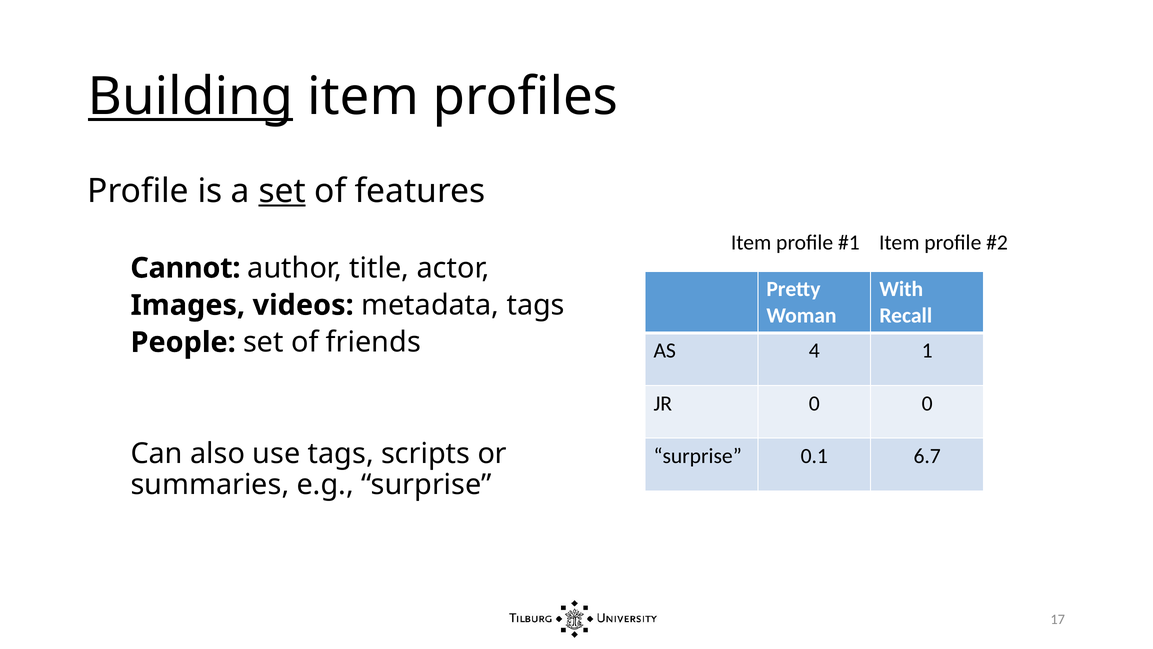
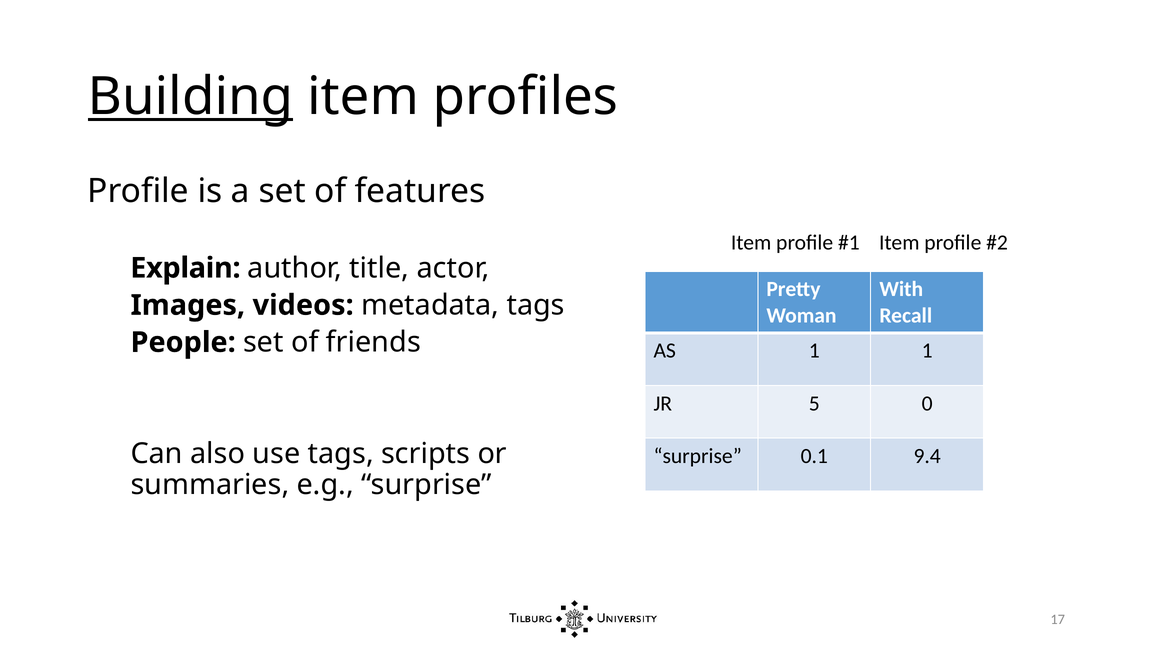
set at (282, 191) underline: present -> none
Cannot: Cannot -> Explain
AS 4: 4 -> 1
JR 0: 0 -> 5
6.7: 6.7 -> 9.4
